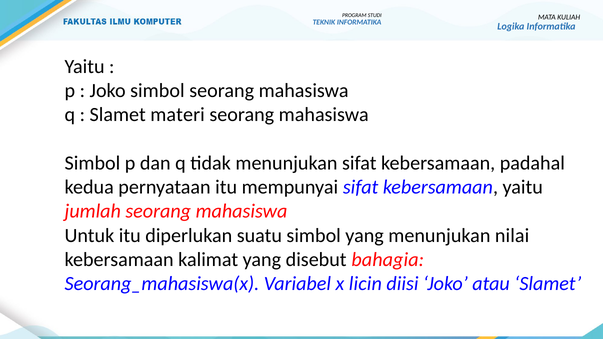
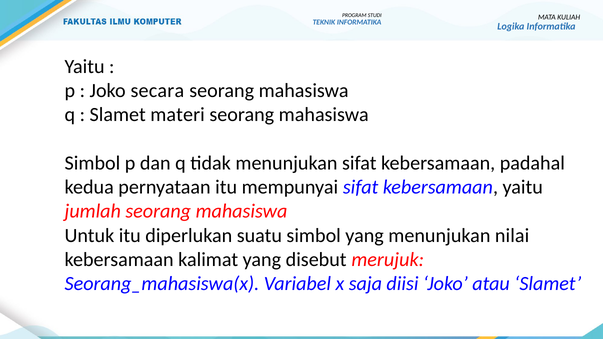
Joko simbol: simbol -> secara
bahagia: bahagia -> merujuk
licin: licin -> saja
